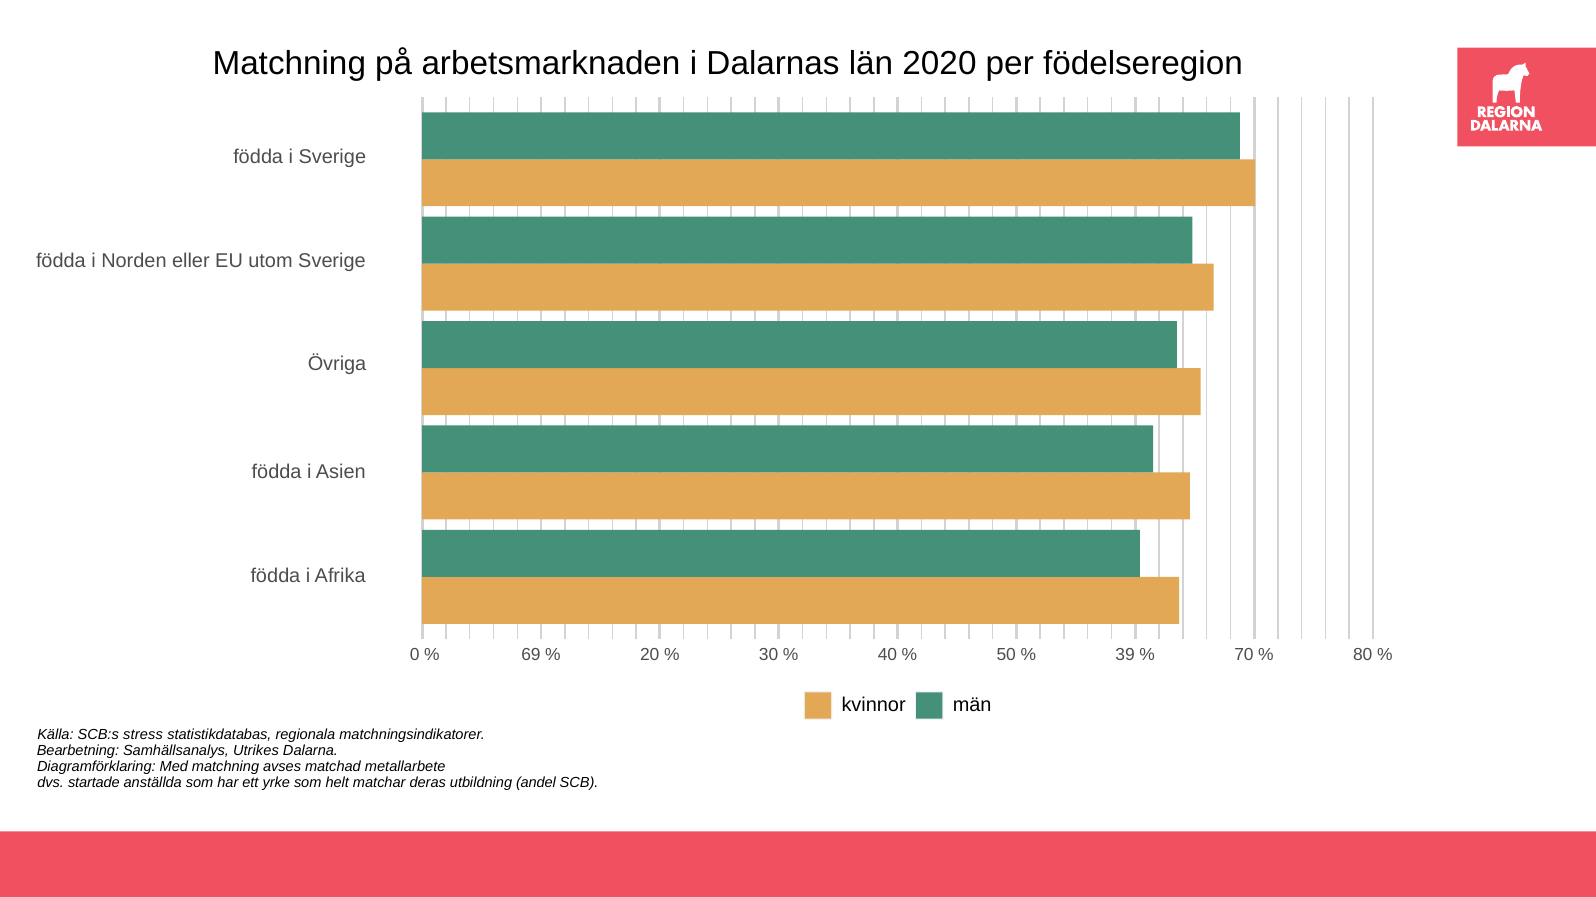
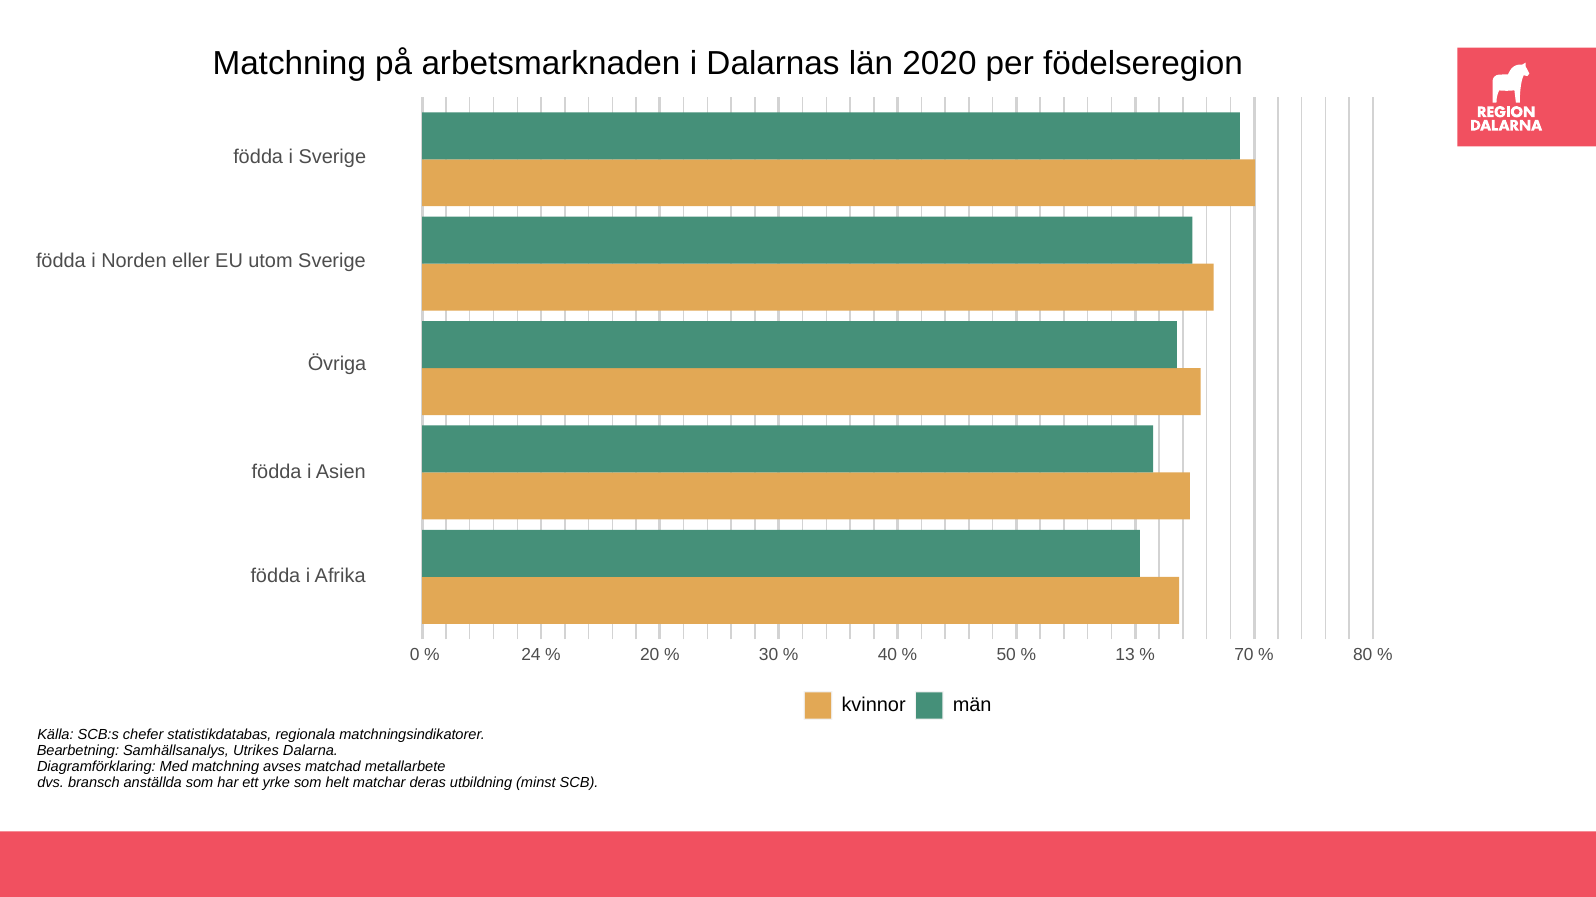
69: 69 -> 24
39: 39 -> 13
stress: stress -> chefer
startade: startade -> bransch
andel: andel -> minst
